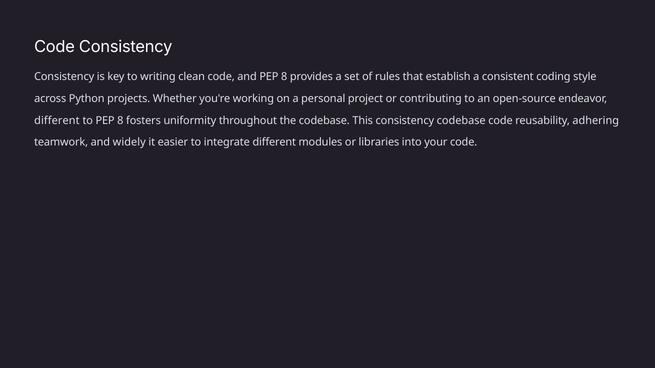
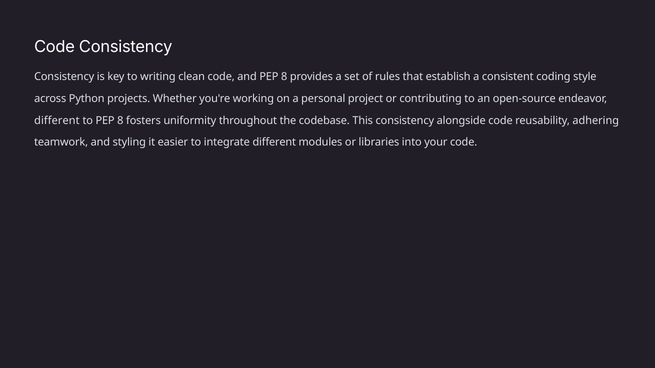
consistency codebase: codebase -> alongside
widely: widely -> styling
